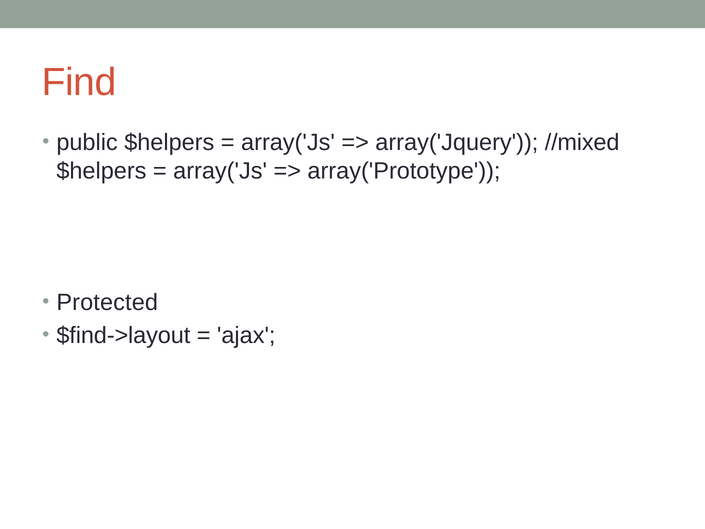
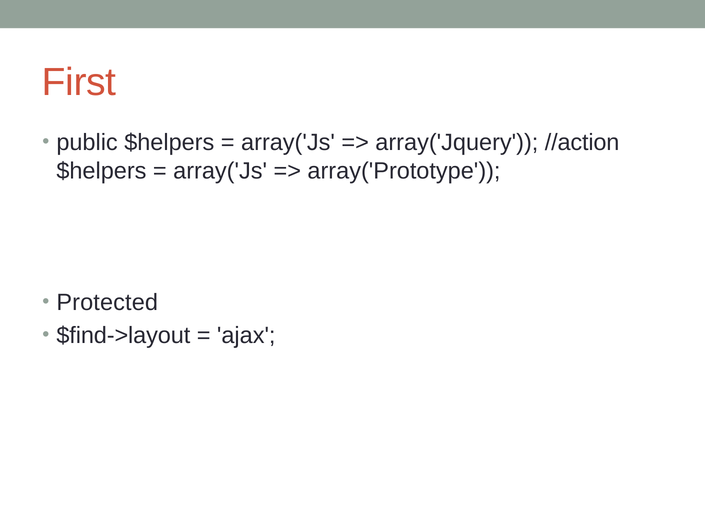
Find: Find -> First
//mixed: //mixed -> //action
